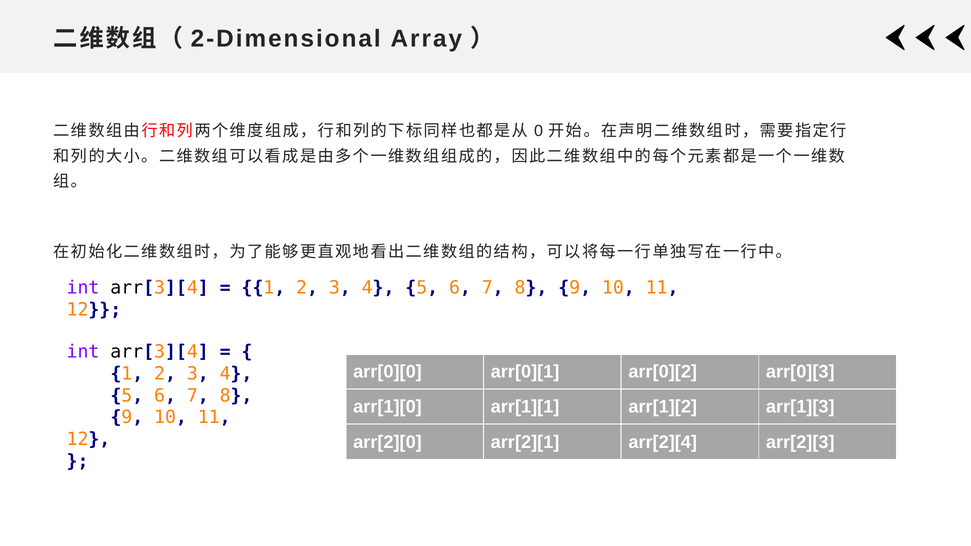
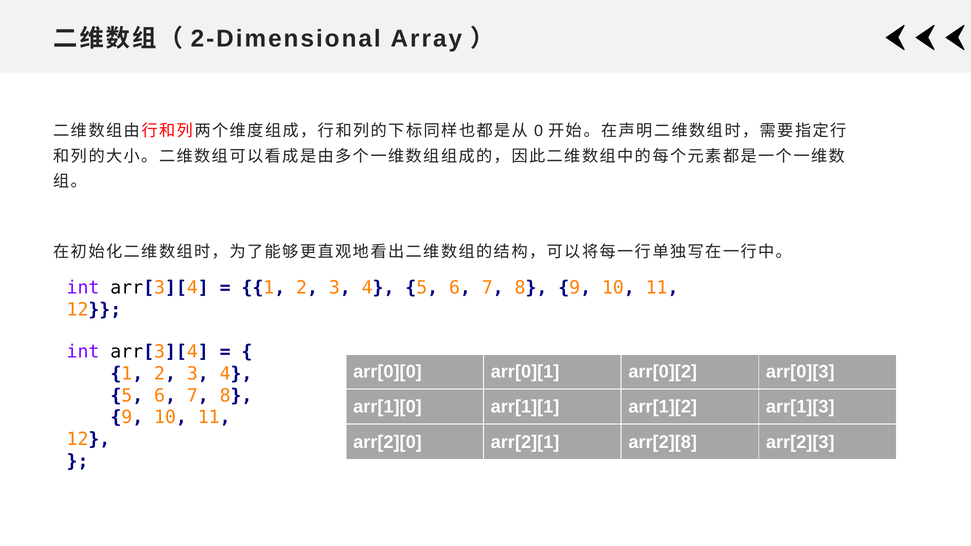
arr[2][4: arr[2][4 -> arr[2][8
